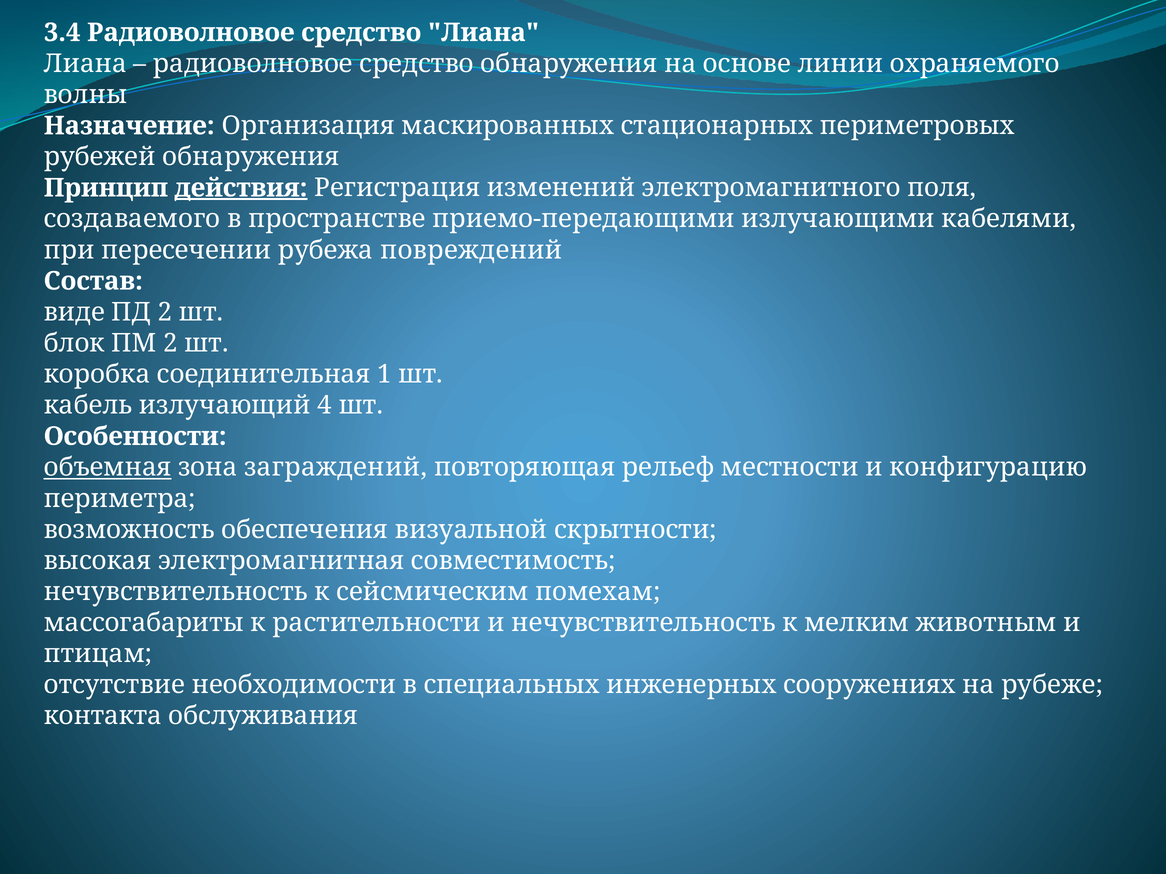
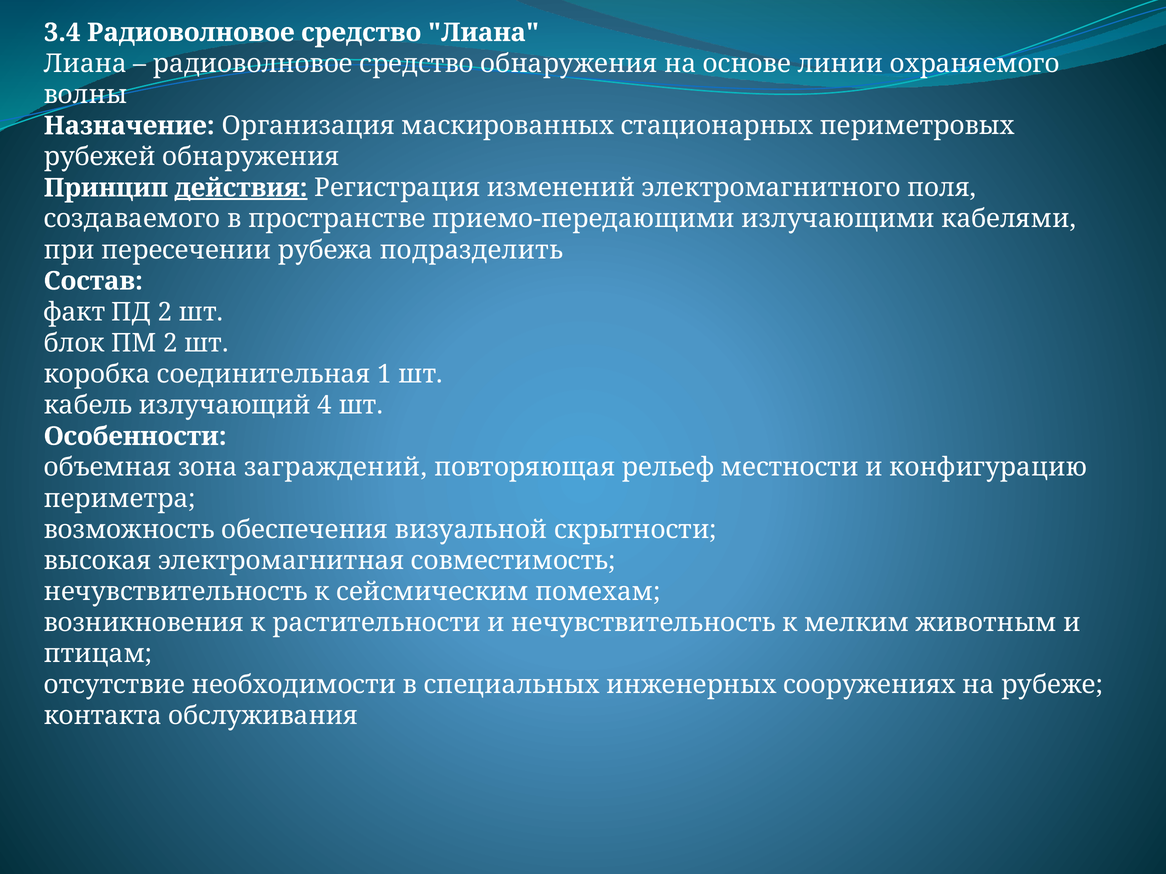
повреждений: повреждений -> подразделить
виде: виде -> факт
объемная underline: present -> none
массогабариты: массогабариты -> возникновения
